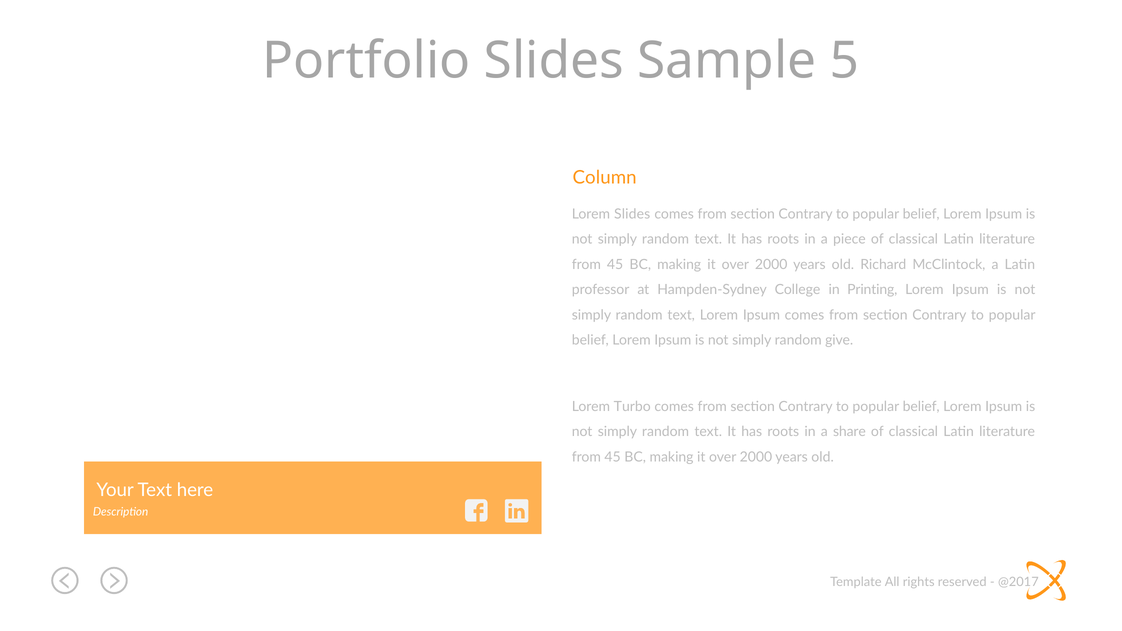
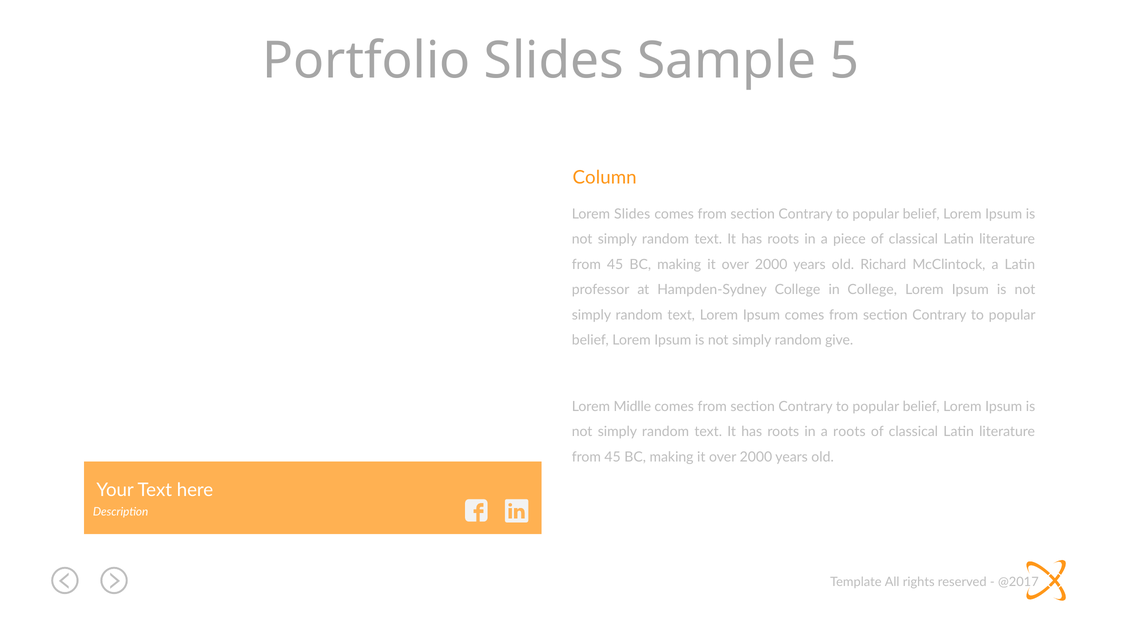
in Printing: Printing -> College
Turbo: Turbo -> Midlle
a share: share -> roots
